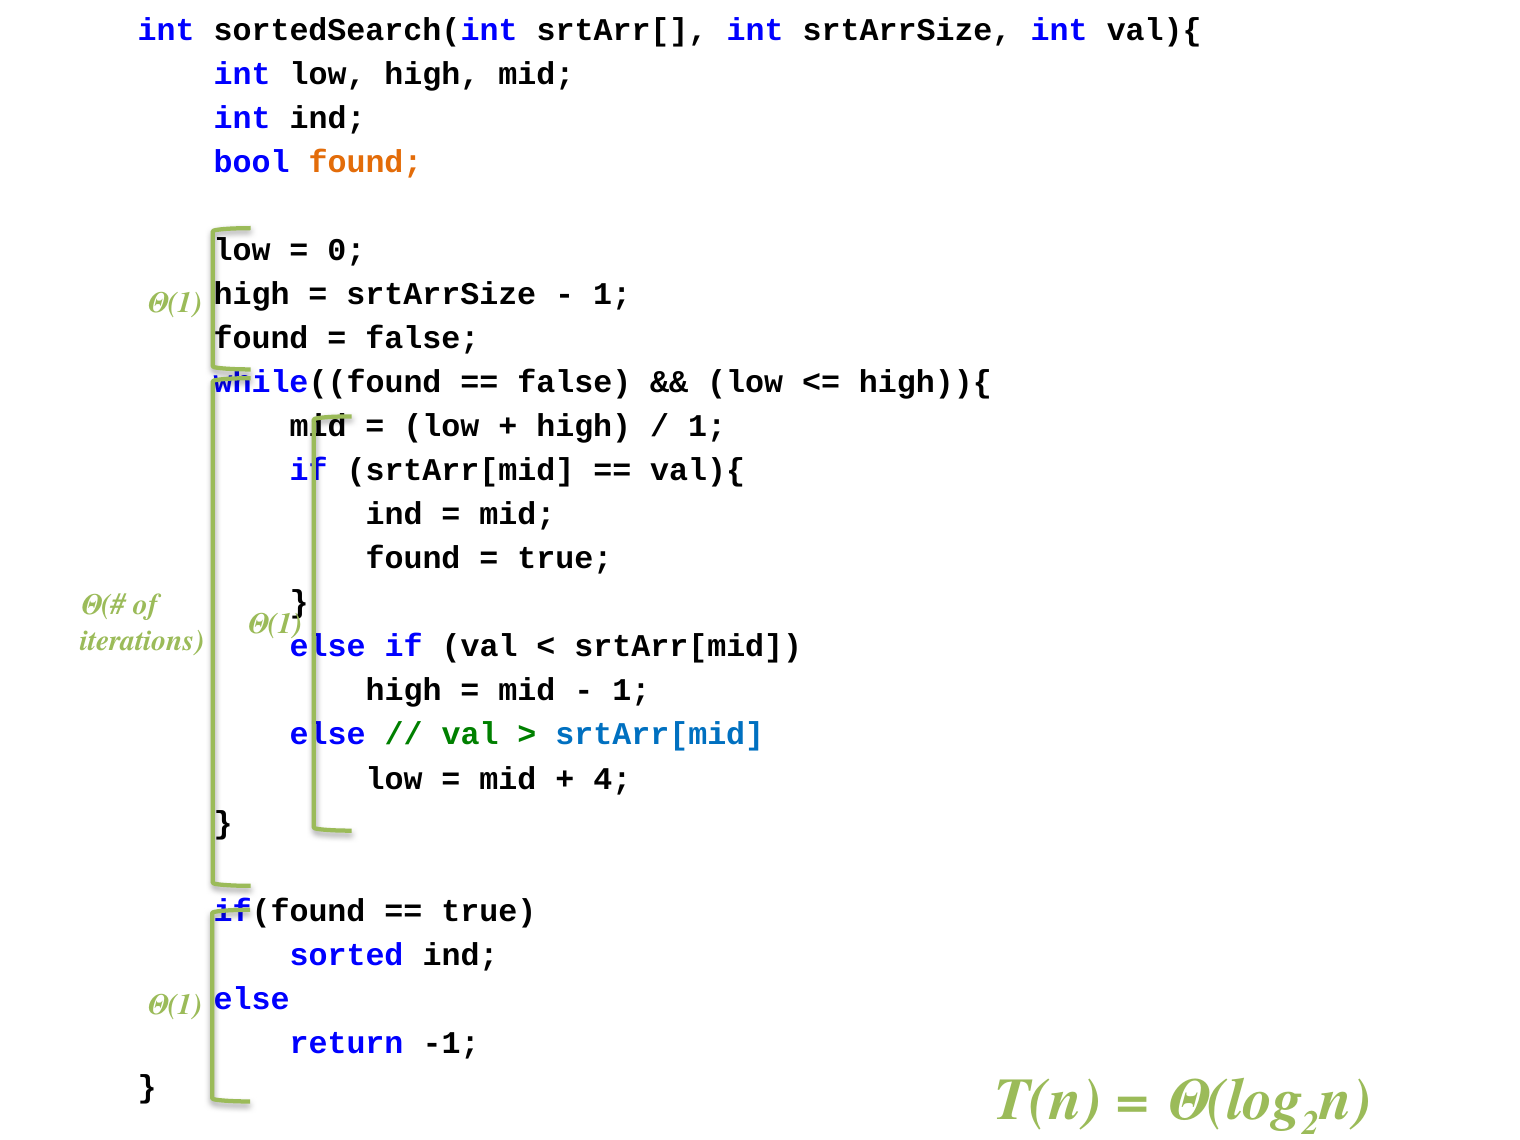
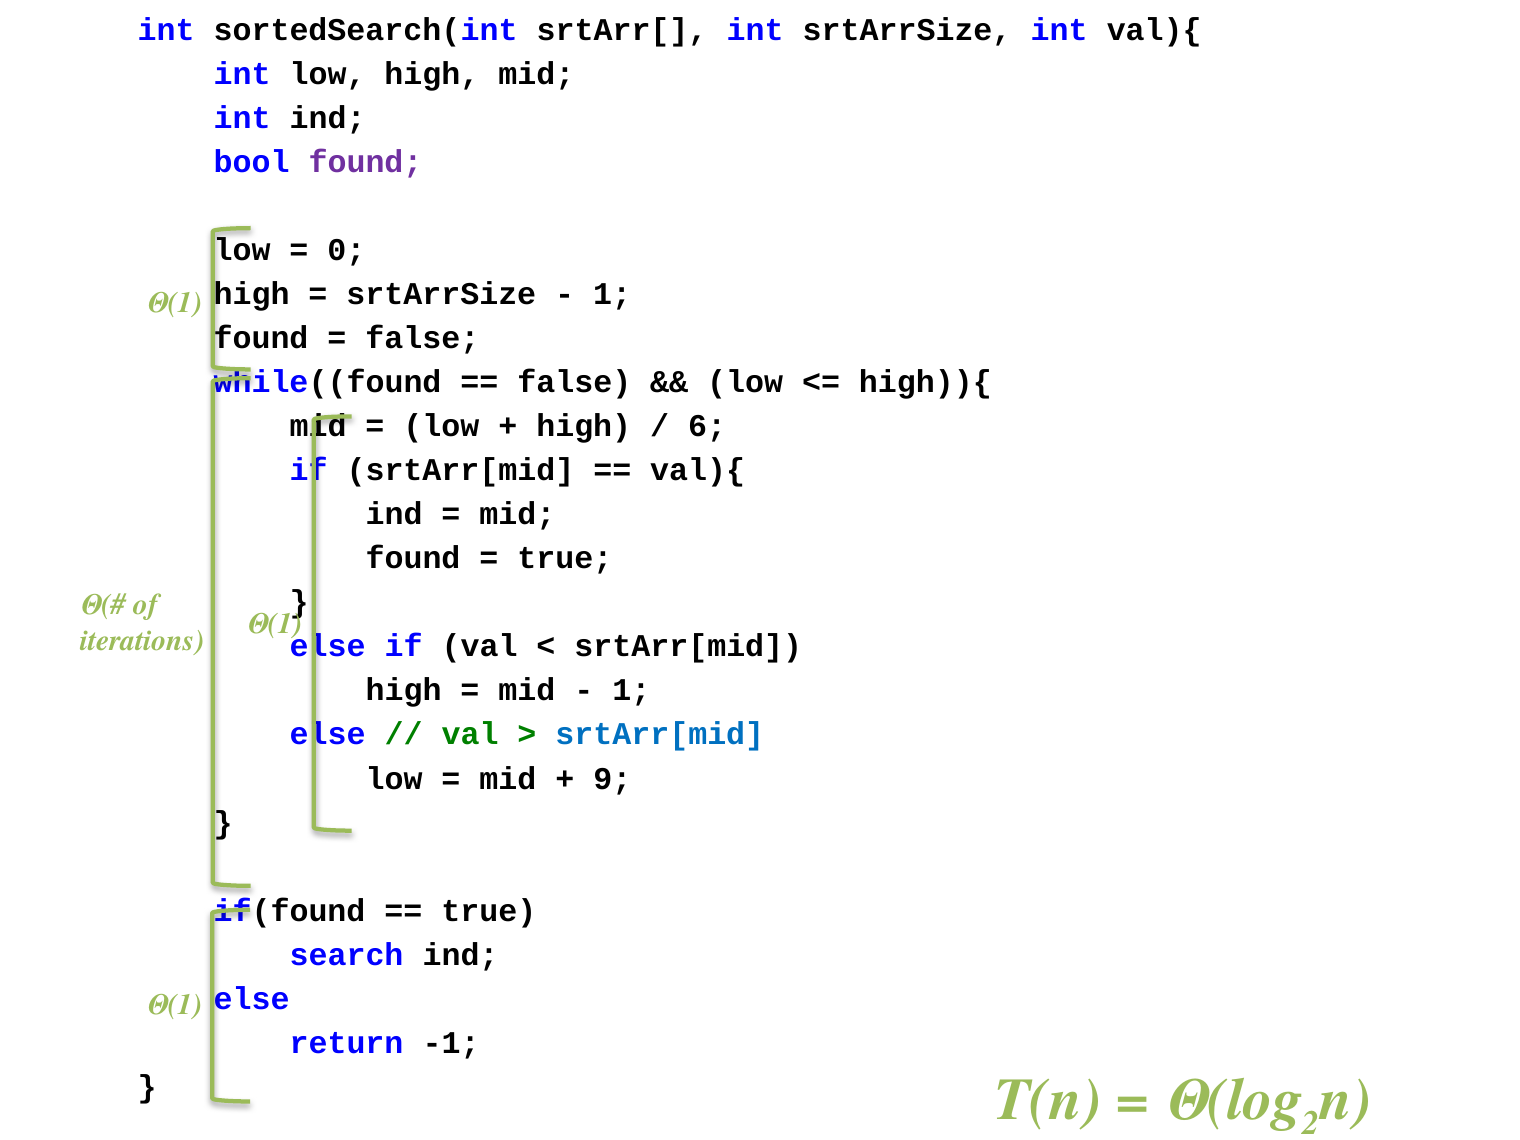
found at (366, 162) colour: orange -> purple
1 at (707, 426): 1 -> 6
4: 4 -> 9
sorted: sorted -> search
